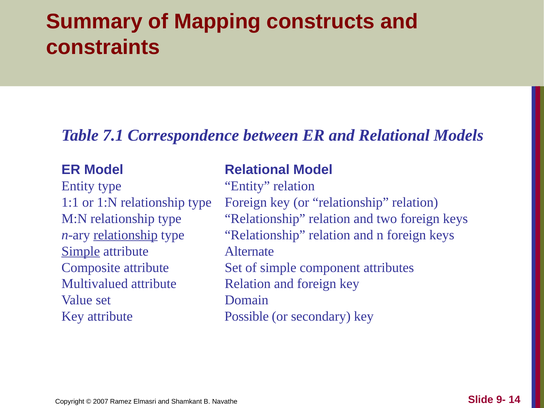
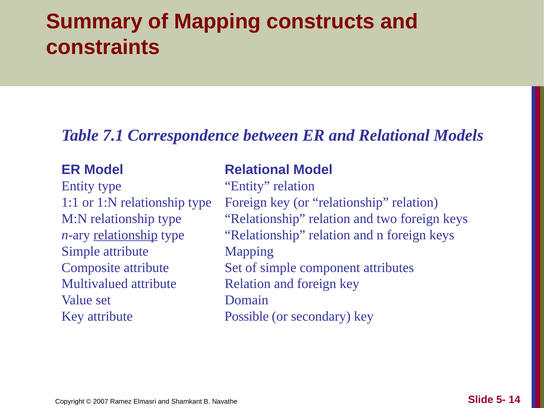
Simple at (81, 251) underline: present -> none
attribute Alternate: Alternate -> Mapping
9-: 9- -> 5-
